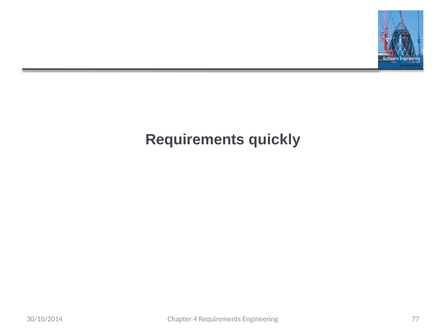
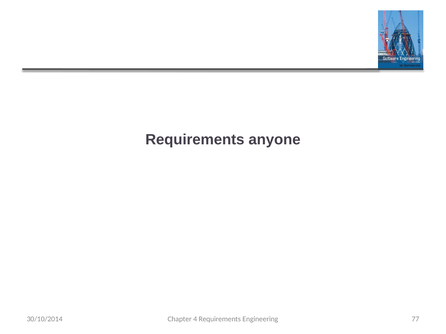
quickly: quickly -> anyone
